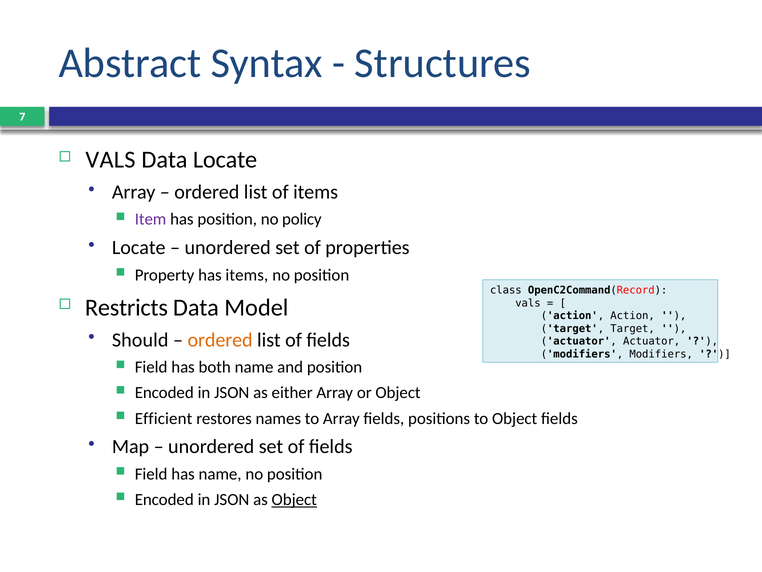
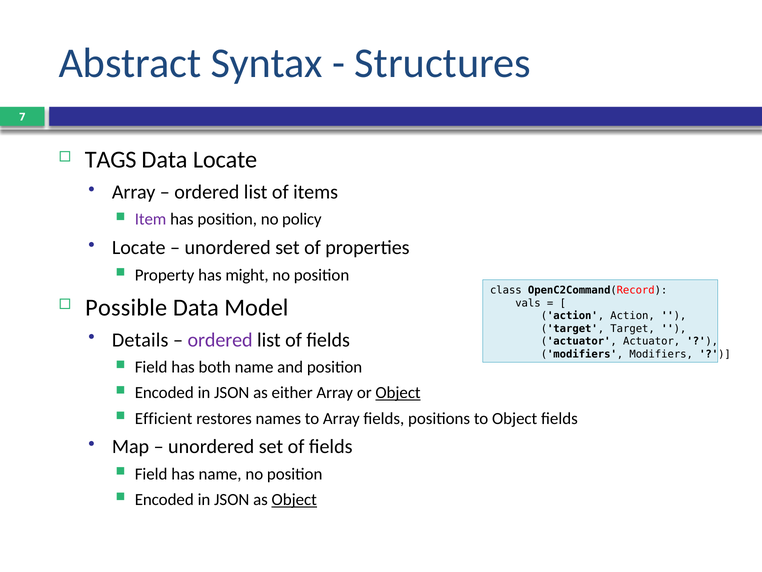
VALS at (110, 160): VALS -> TAGS
has items: items -> might
Restricts: Restricts -> Possible
Should: Should -> Details
ordered at (220, 340) colour: orange -> purple
Object at (398, 392) underline: none -> present
